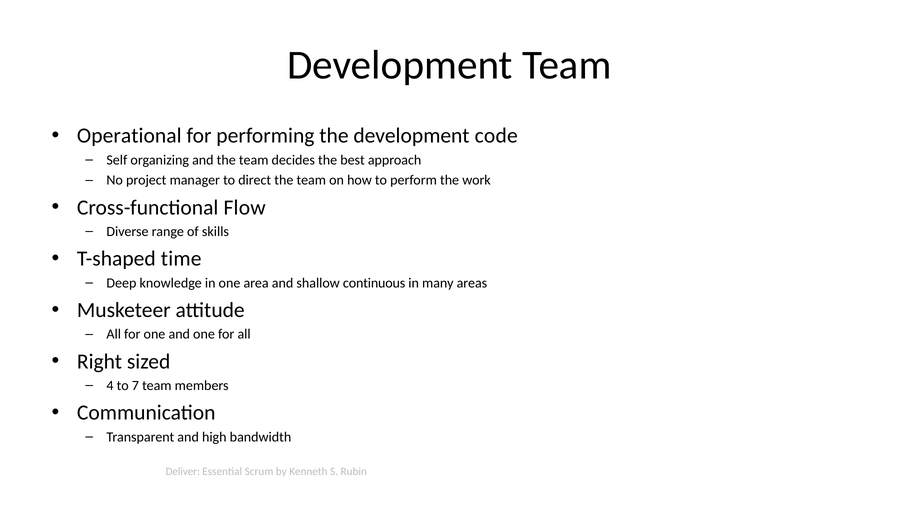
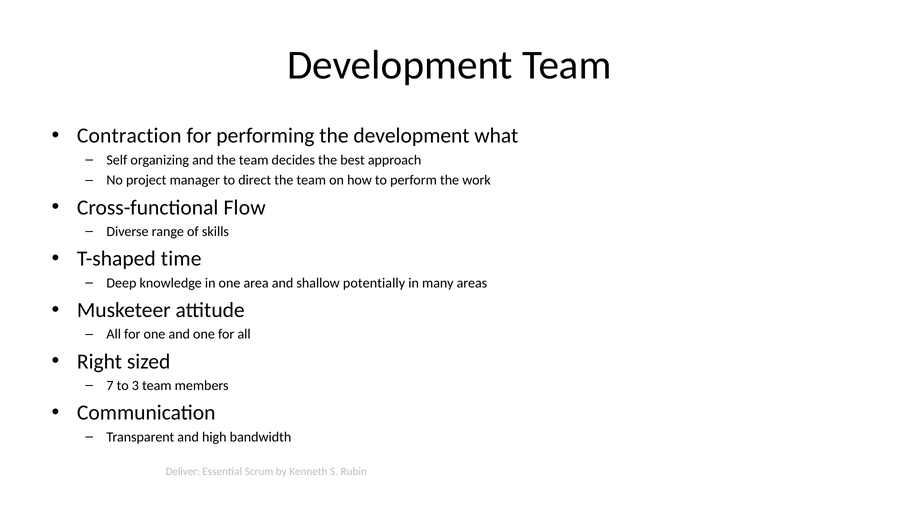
Operational: Operational -> Contraction
code: code -> what
continuous: continuous -> potentially
4: 4 -> 7
7: 7 -> 3
